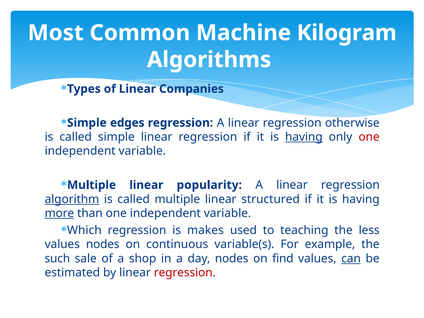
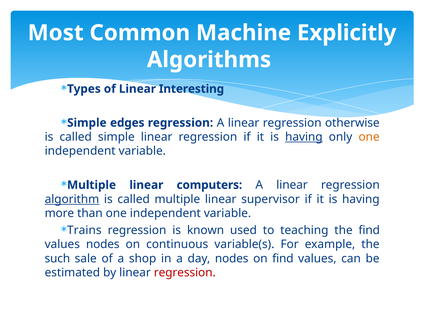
Kilogram: Kilogram -> Explicitly
Companies: Companies -> Interesting
one at (369, 137) colour: red -> orange
popularity: popularity -> computers
structured: structured -> supervisor
more underline: present -> none
Which: Which -> Trains
makes: makes -> known
the less: less -> find
can underline: present -> none
